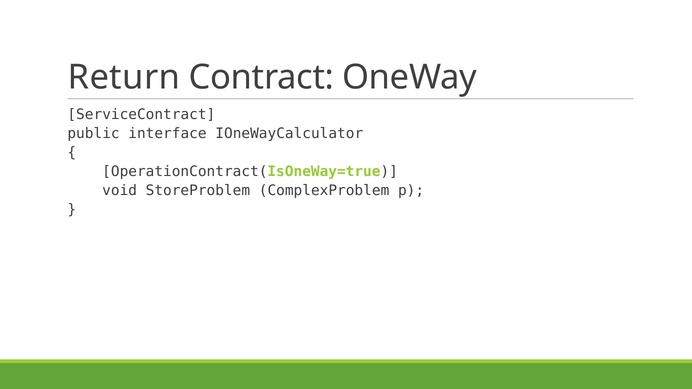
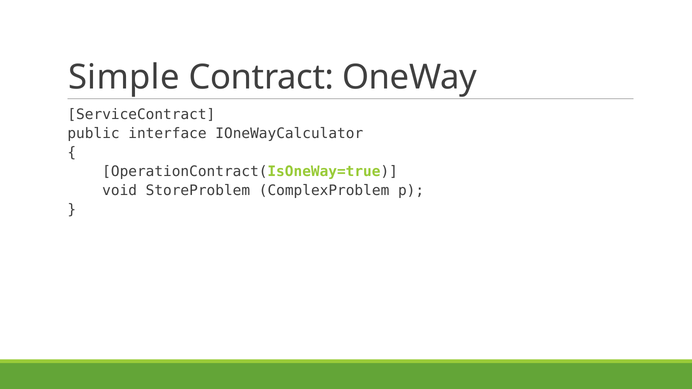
Return: Return -> Simple
